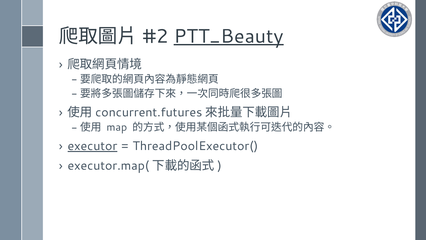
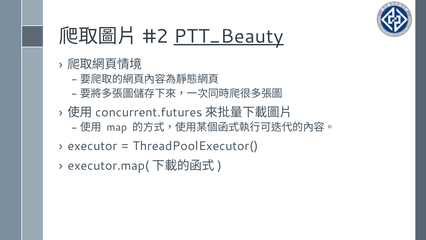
executor underline: present -> none
